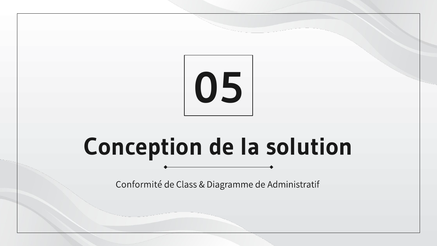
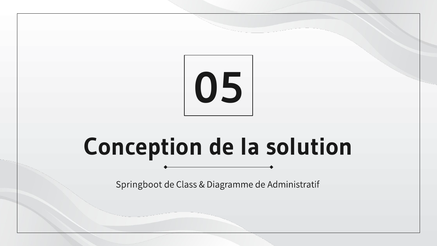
Conformité: Conformité -> Springboot
